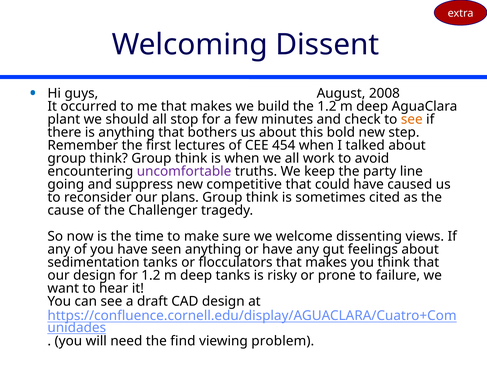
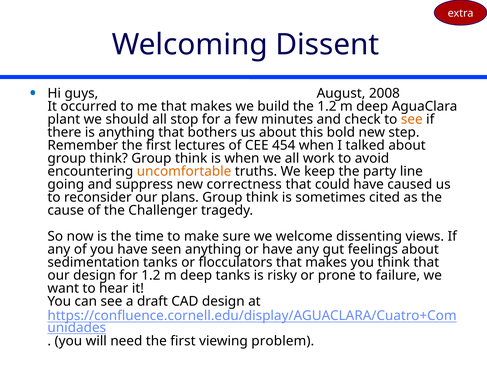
uncomfortable colour: purple -> orange
competitive: competitive -> correctness
need the find: find -> first
